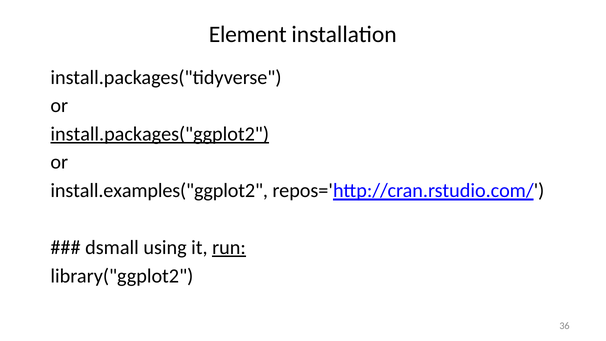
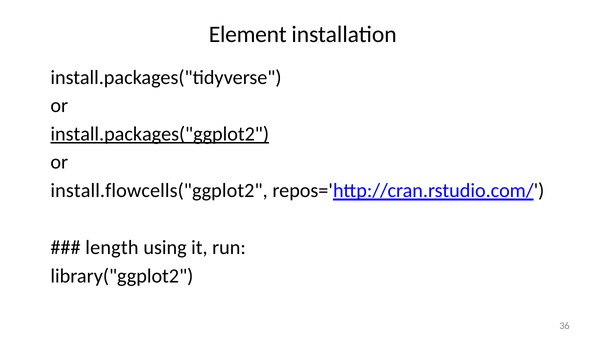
install.examples("ggplot2: install.examples("ggplot2 -> install.flowcells("ggplot2
dsmall: dsmall -> length
run underline: present -> none
